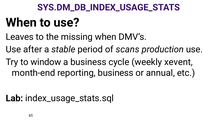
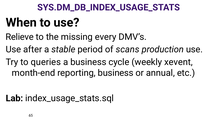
Leaves: Leaves -> Relieve
missing when: when -> every
window: window -> queries
